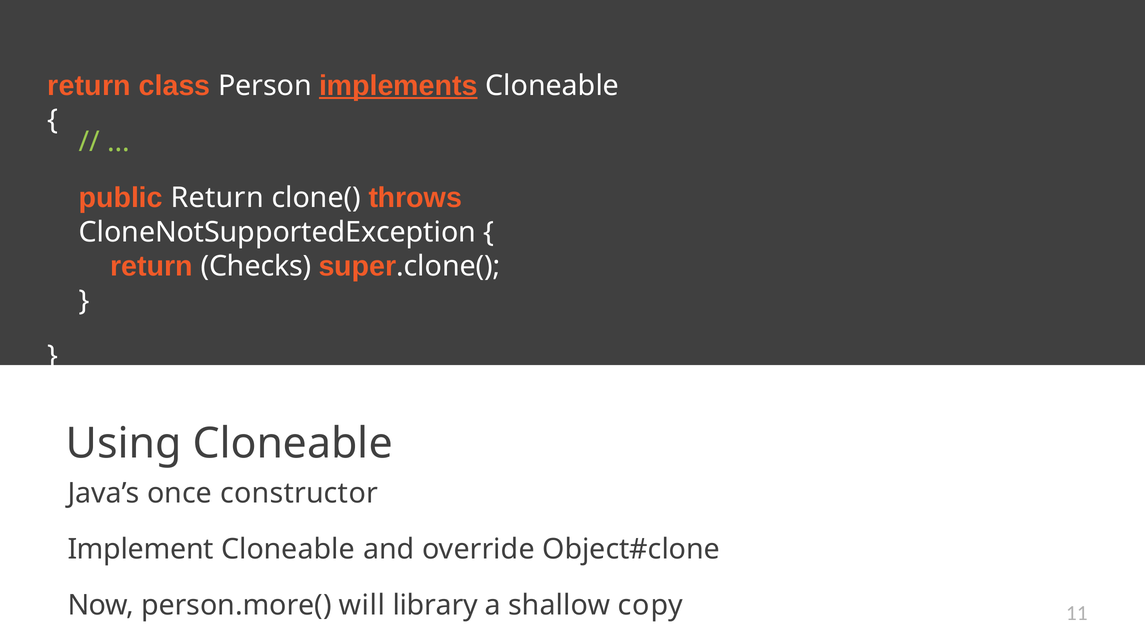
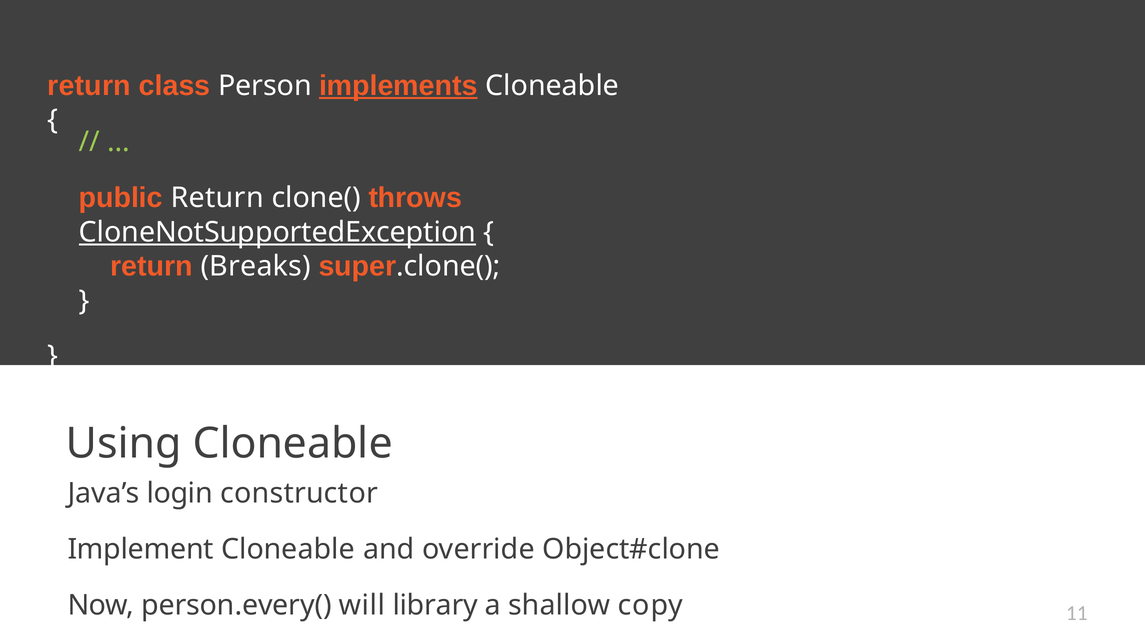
CloneNotSupportedException underline: none -> present
Checks: Checks -> Breaks
once: once -> login
person.more(: person.more( -> person.every(
